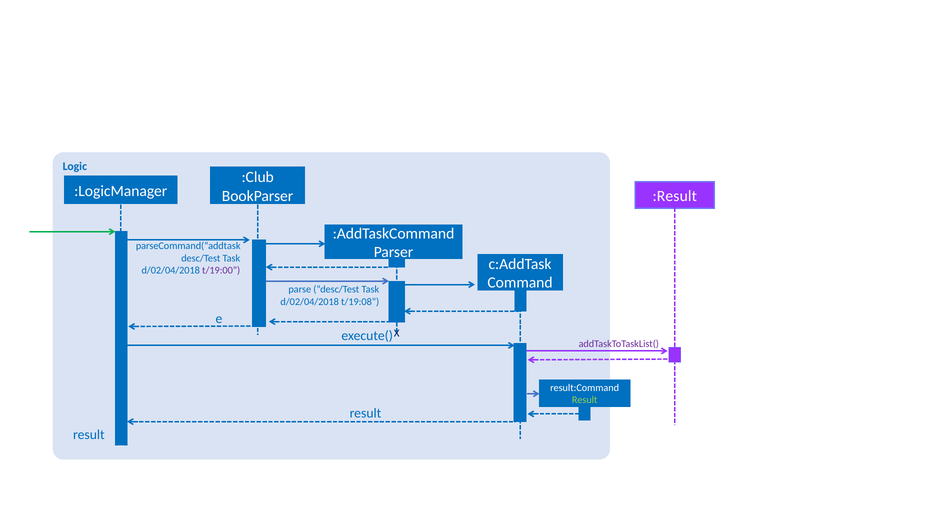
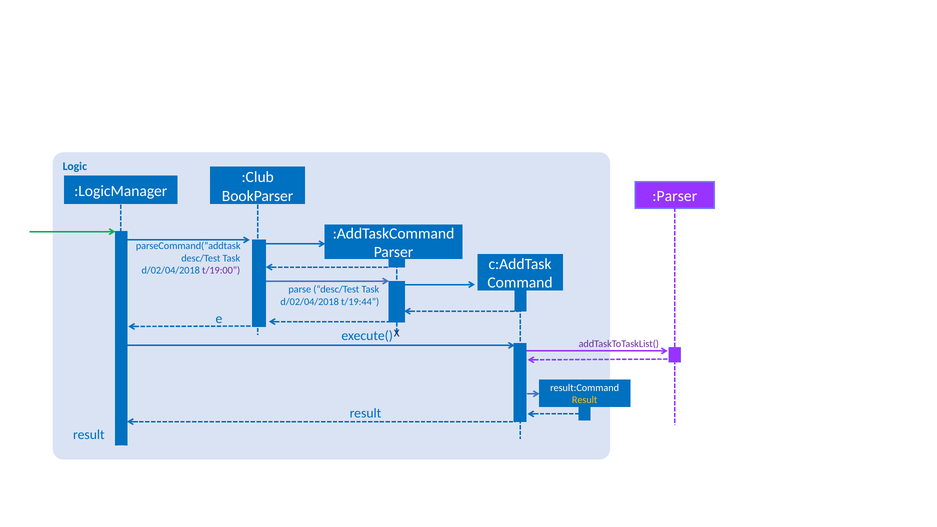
:Result: :Result -> :Parser
t/19:08: t/19:08 -> t/19:44
Result at (585, 400) colour: light green -> yellow
